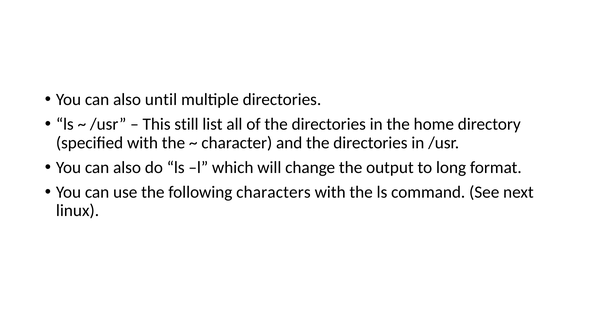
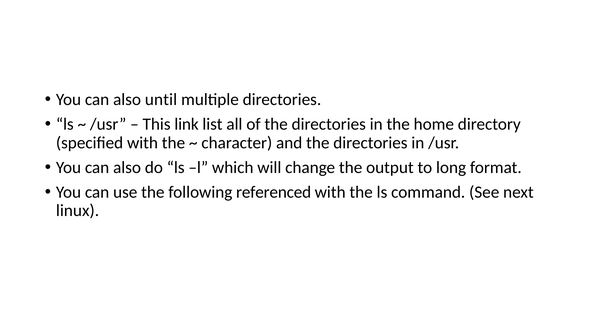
still: still -> link
characters: characters -> referenced
